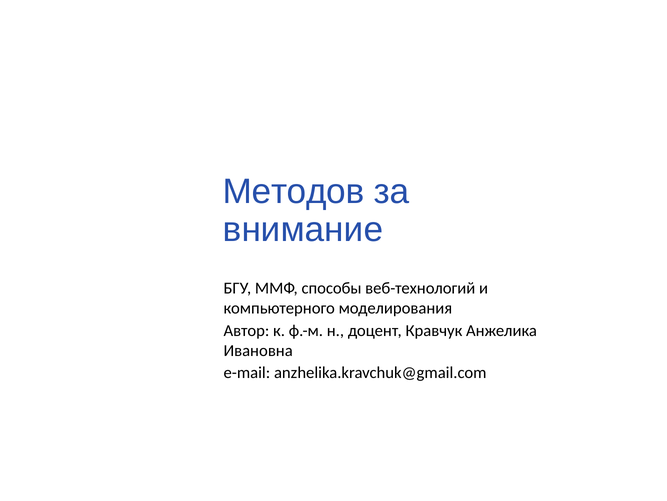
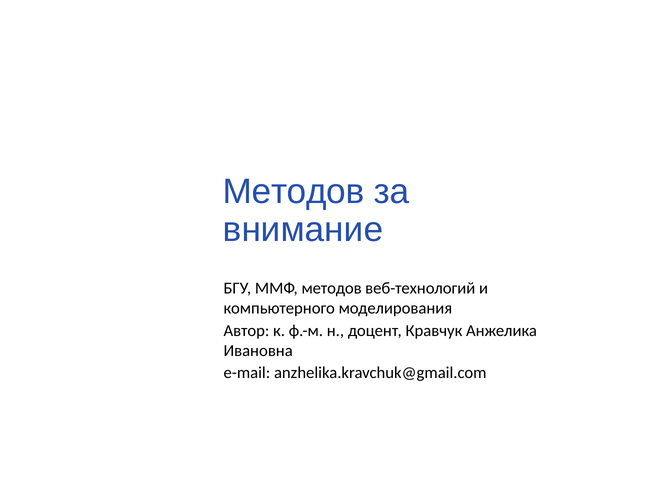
ММФ способы: способы -> методов
